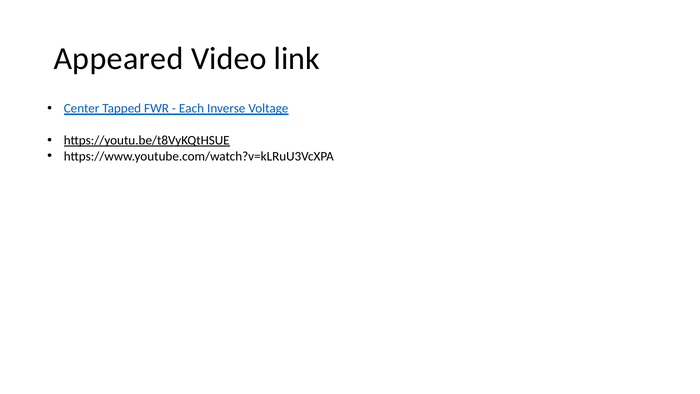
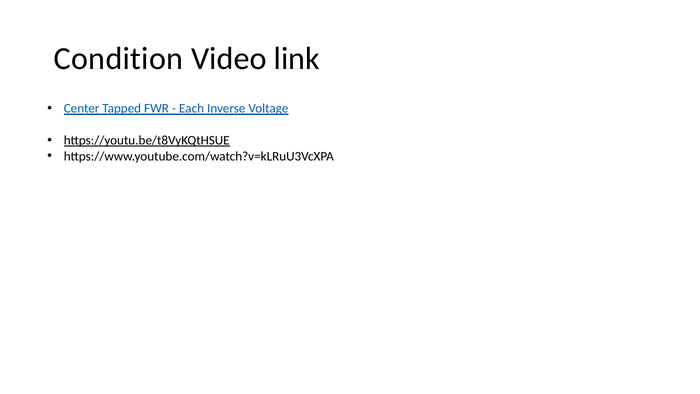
Appeared: Appeared -> Condition
